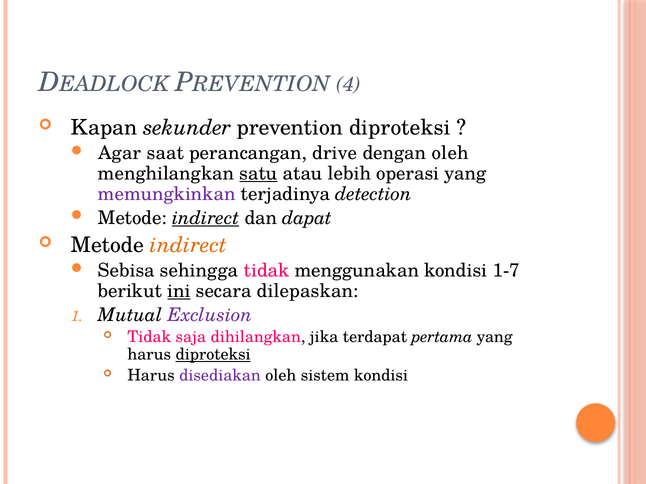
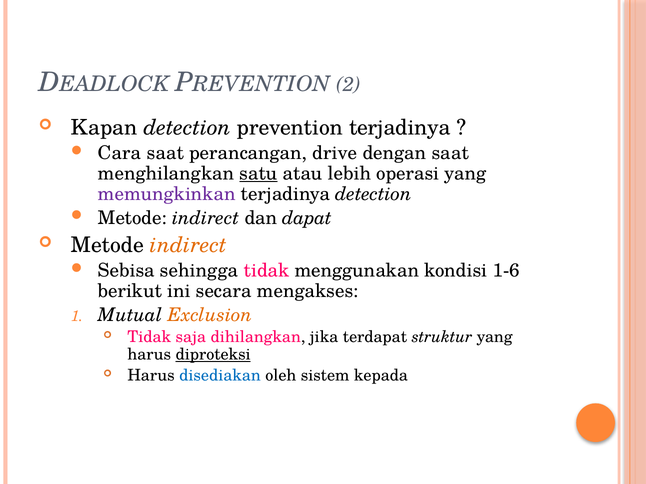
4: 4 -> 2
Kapan sekunder: sekunder -> detection
prevention diproteksi: diproteksi -> terjadinya
Agar: Agar -> Cara
dengan oleh: oleh -> saat
indirect at (206, 218) underline: present -> none
1-7: 1-7 -> 1-6
ini underline: present -> none
dilepaskan: dilepaskan -> mengakses
Exclusion colour: purple -> orange
pertama: pertama -> struktur
disediakan colour: purple -> blue
sistem kondisi: kondisi -> kepada
